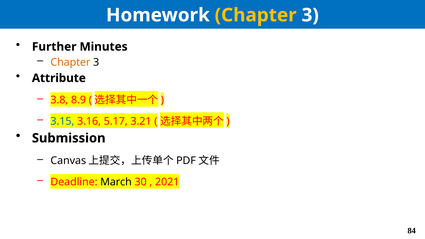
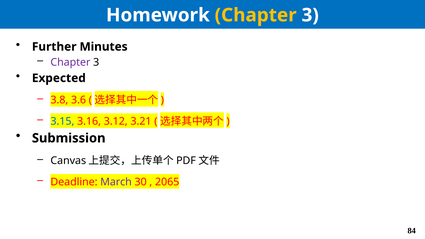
Chapter at (70, 62) colour: orange -> purple
Attribute: Attribute -> Expected
8.9: 8.9 -> 3.6
5.17: 5.17 -> 3.12
March colour: black -> purple
2021: 2021 -> 2065
